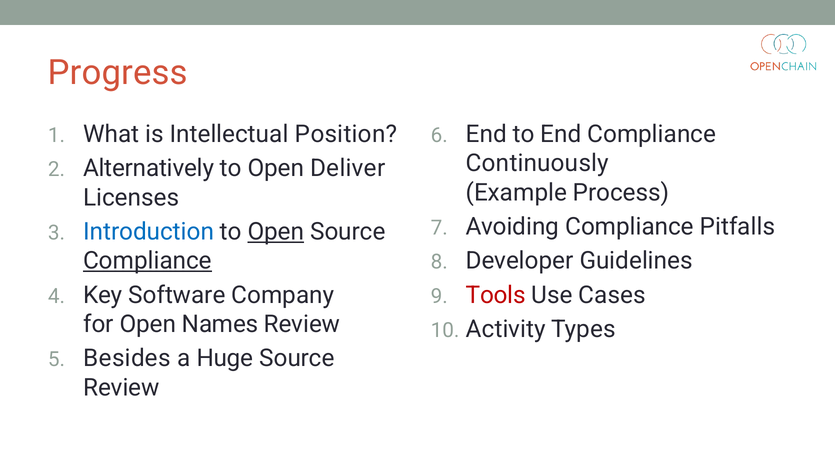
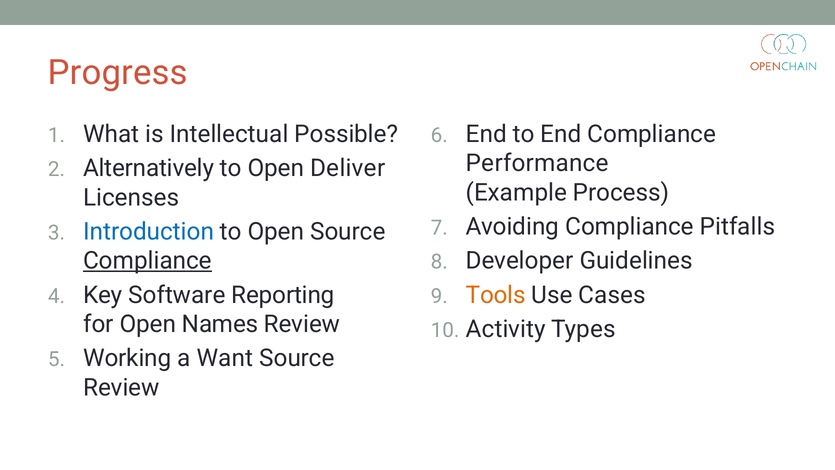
Position: Position -> Possible
Continuously: Continuously -> Performance
Open at (276, 231) underline: present -> none
Company: Company -> Reporting
Tools colour: red -> orange
Besides: Besides -> Working
Huge: Huge -> Want
